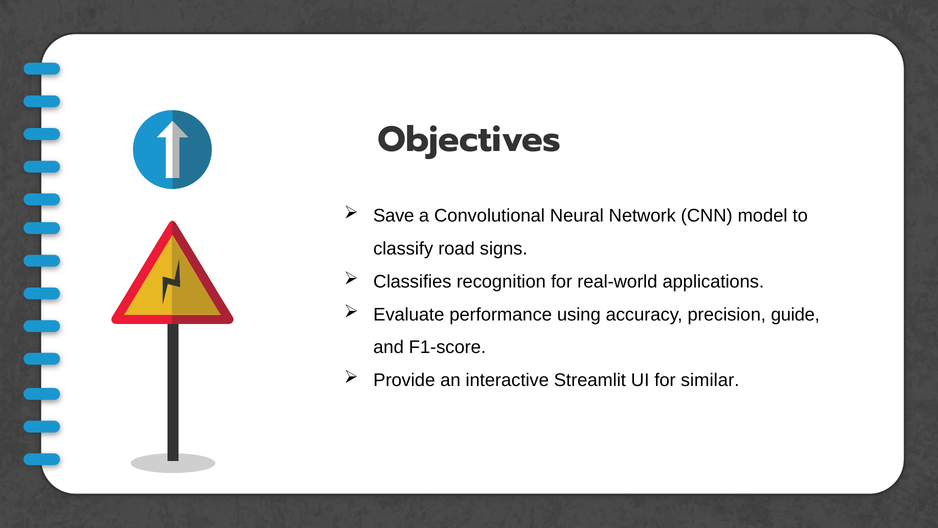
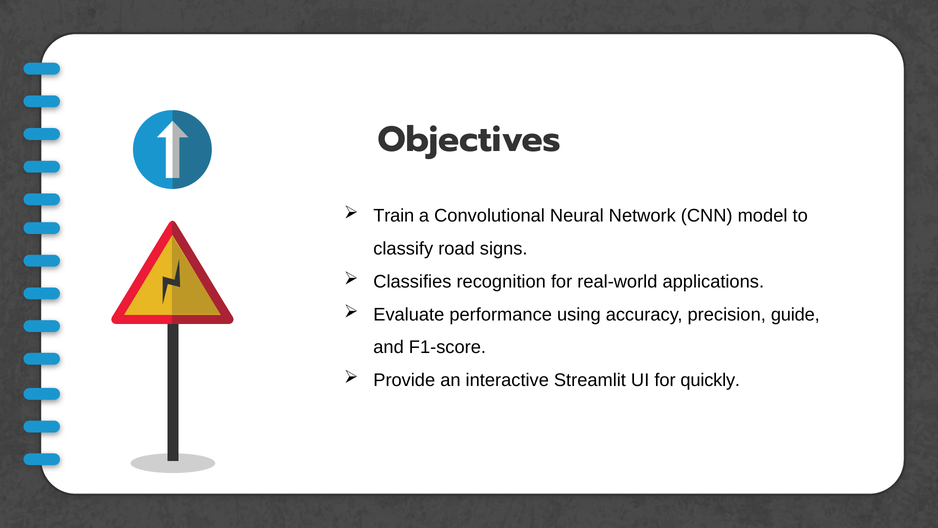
Save: Save -> Train
similar: similar -> quickly
